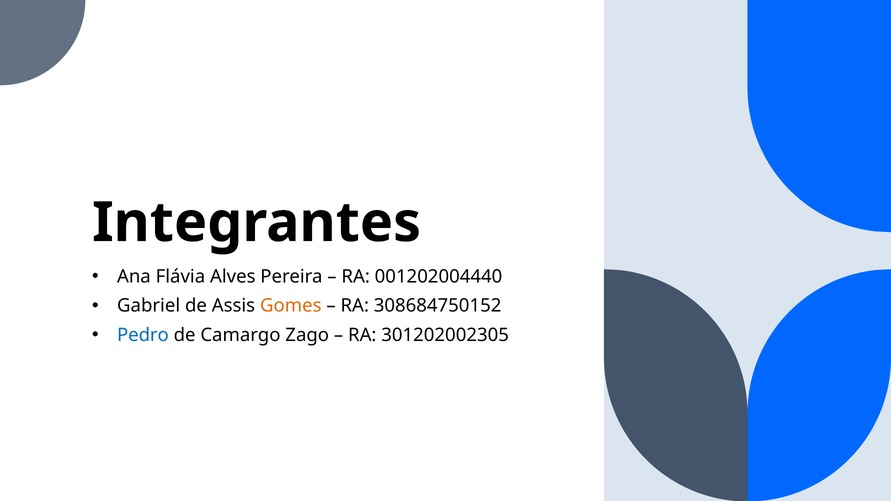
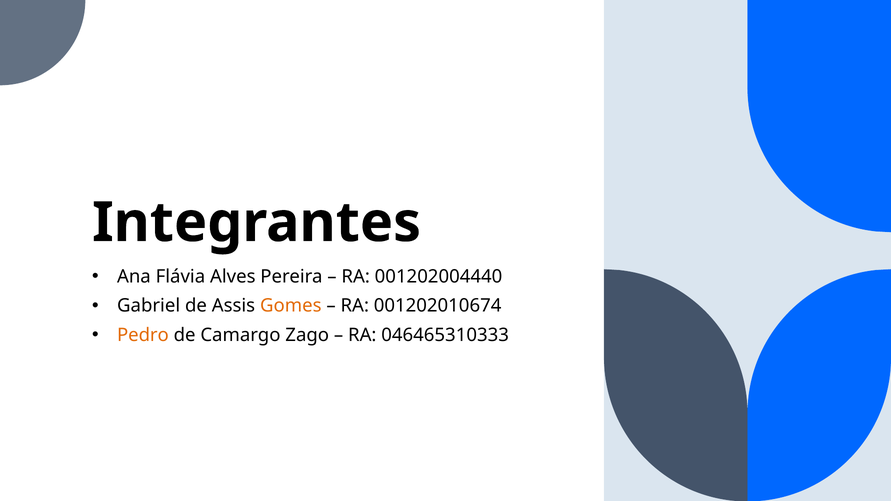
308684750152: 308684750152 -> 001202010674
Pedro colour: blue -> orange
301202002305: 301202002305 -> 046465310333
